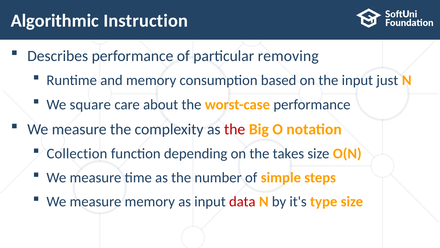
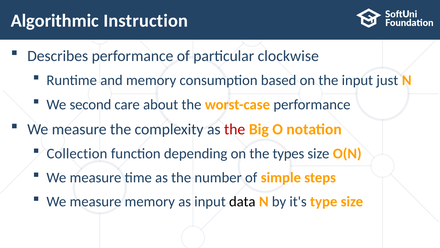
removing: removing -> clockwise
square: square -> second
takes: takes -> types
data colour: red -> black
